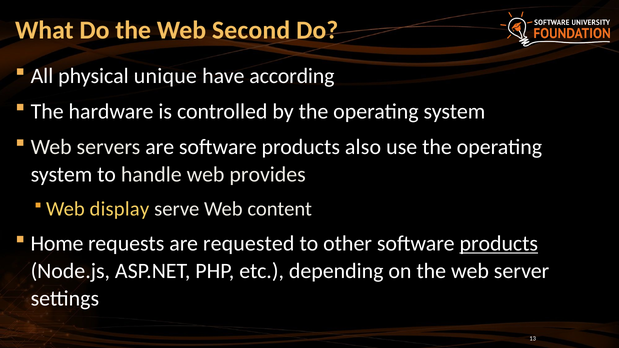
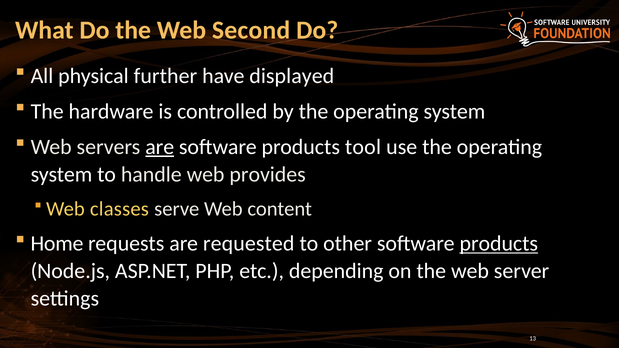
unique: unique -> further
according: according -> displayed
are at (160, 147) underline: none -> present
also: also -> tool
display: display -> classes
